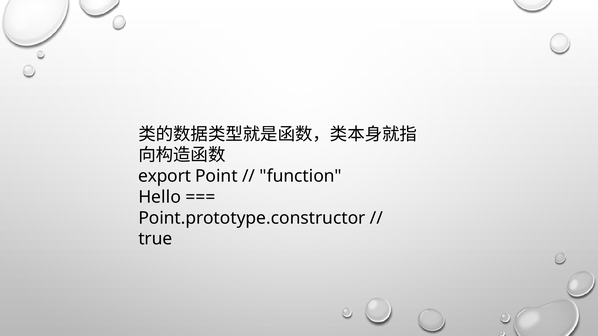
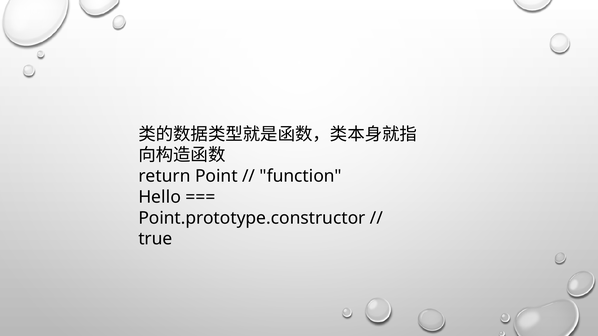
export: export -> return
